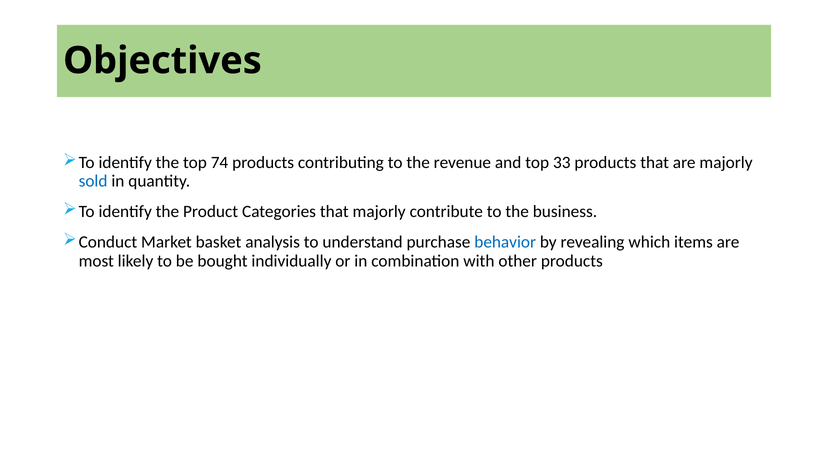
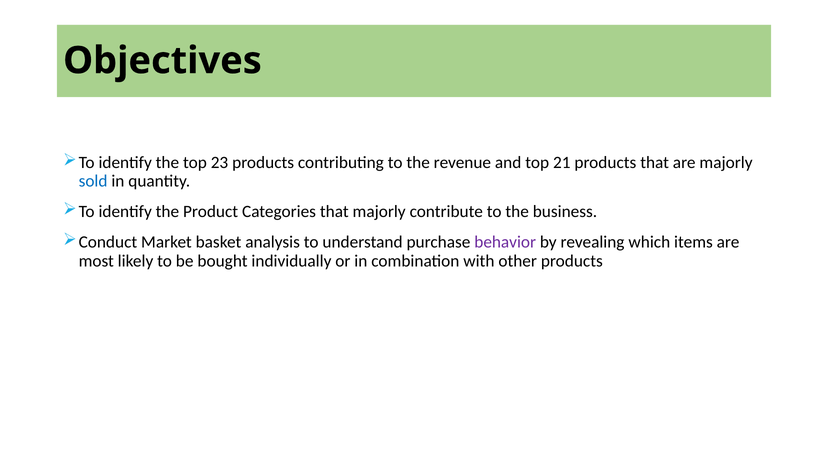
74: 74 -> 23
33: 33 -> 21
behavior colour: blue -> purple
